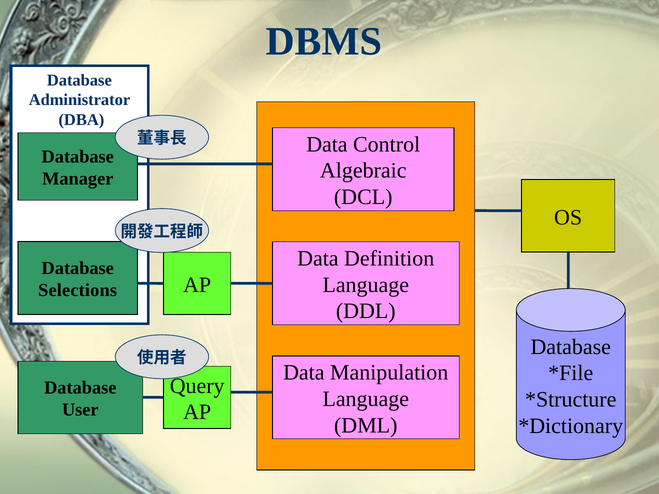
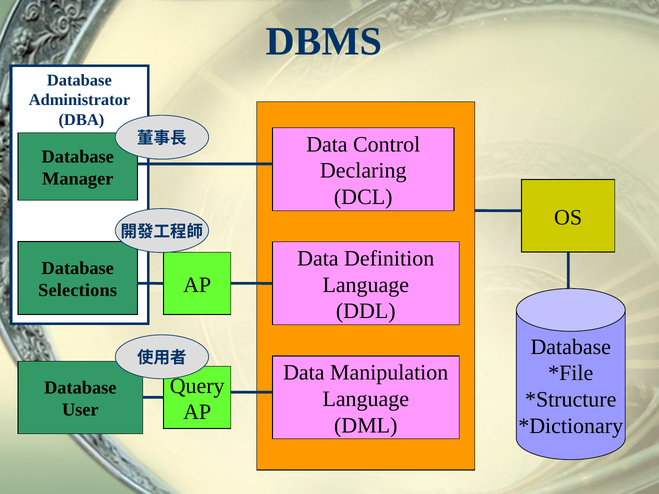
Algebraic: Algebraic -> Declaring
